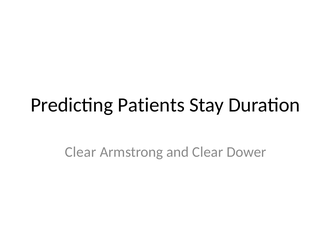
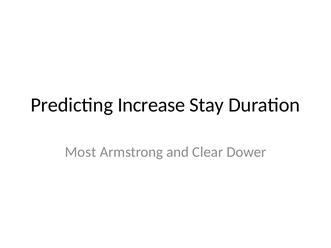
Patients: Patients -> Increase
Clear at (80, 152): Clear -> Most
